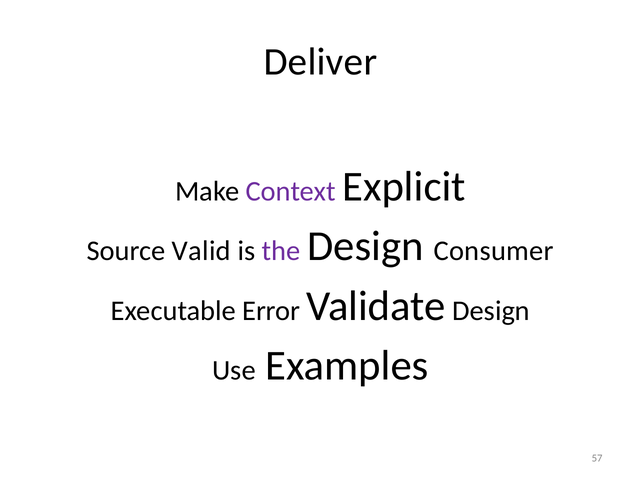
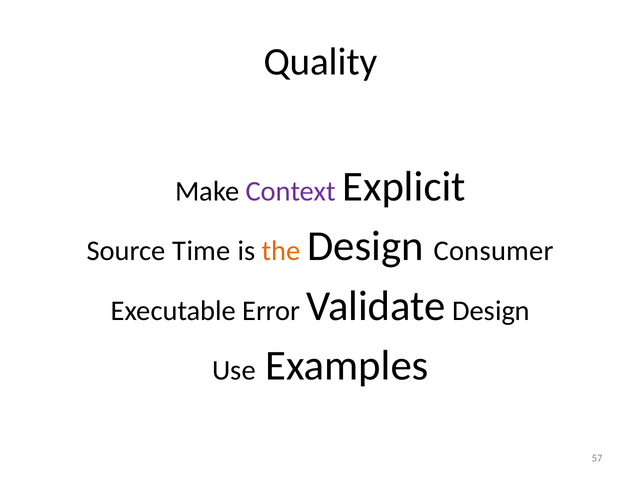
Deliver: Deliver -> Quality
Valid: Valid -> Time
the colour: purple -> orange
